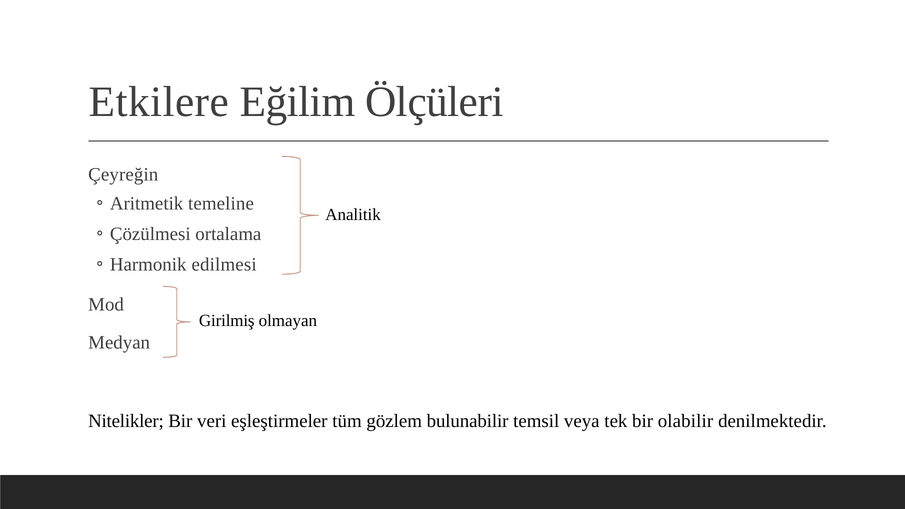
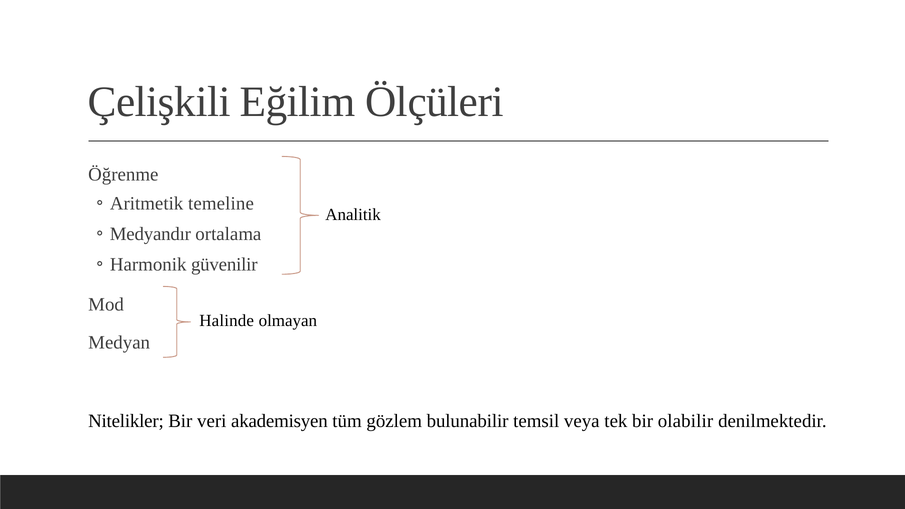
Etkilere: Etkilere -> Çelişkili
Çeyreğin: Çeyreğin -> Öğrenme
Çözülmesi: Çözülmesi -> Medyandır
edilmesi: edilmesi -> güvenilir
Girilmiş: Girilmiş -> Halinde
eşleştirmeler: eşleştirmeler -> akademisyen
